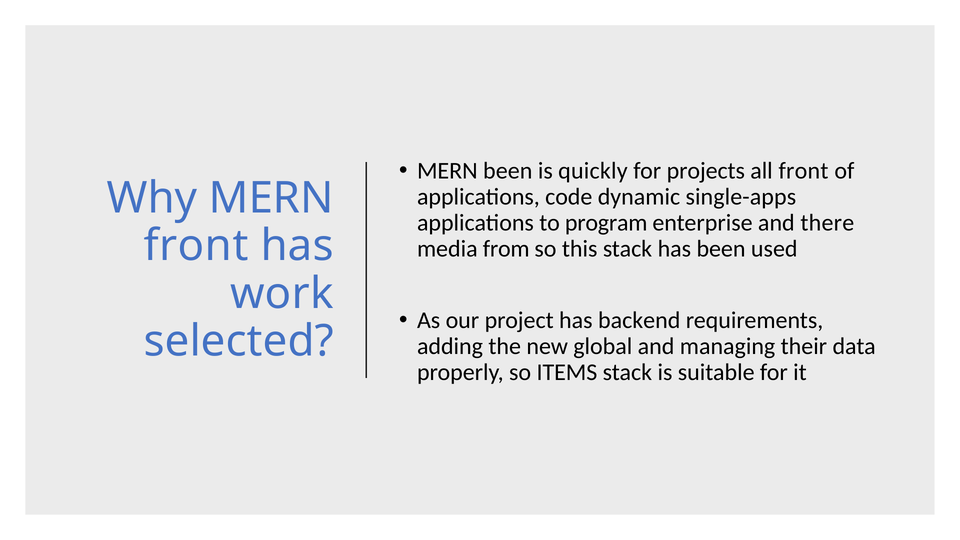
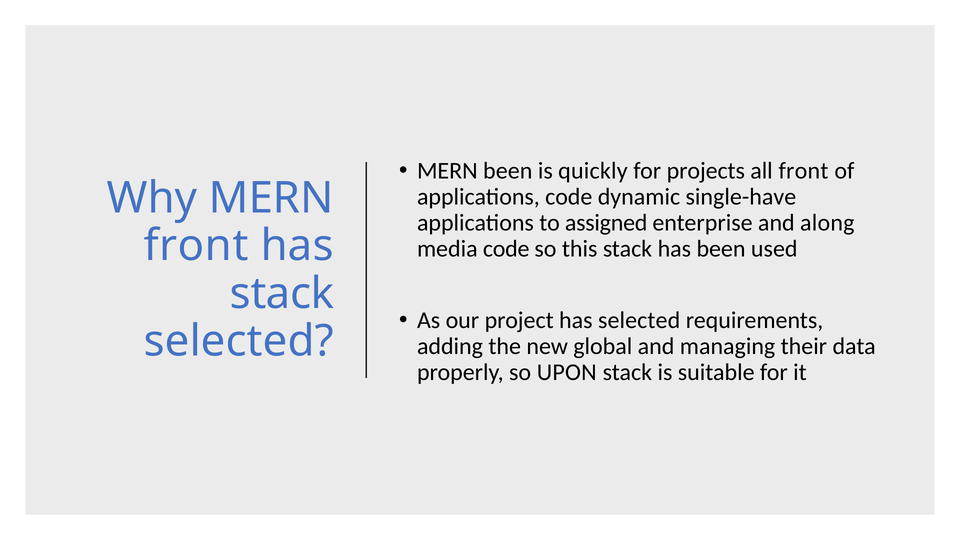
single-apps: single-apps -> single-have
program: program -> assigned
there: there -> along
media from: from -> code
work at (282, 294): work -> stack
has backend: backend -> selected
ITEMS: ITEMS -> UPON
